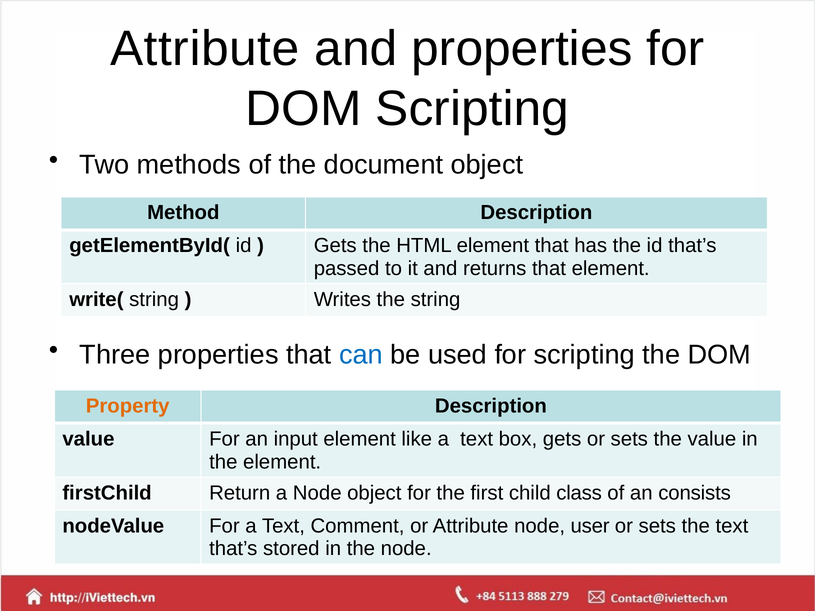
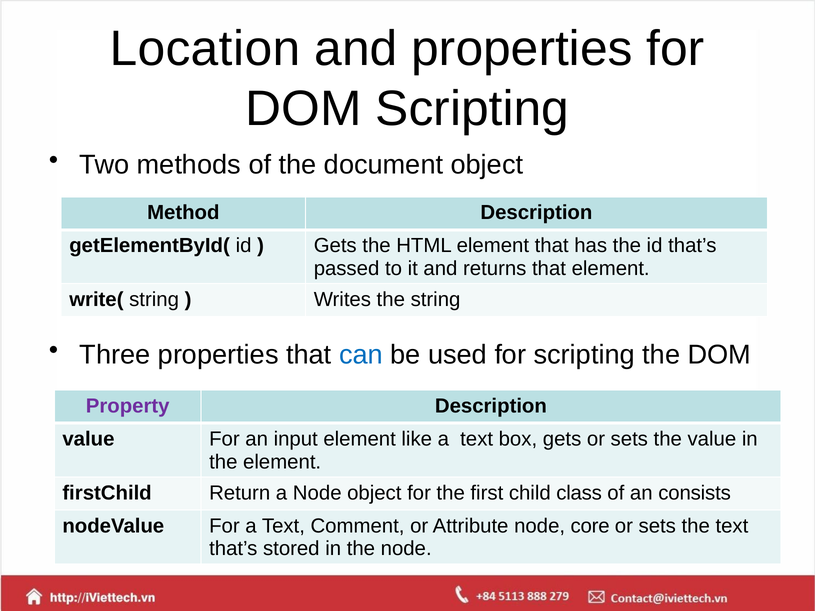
Attribute at (205, 49): Attribute -> Location
Property colour: orange -> purple
user: user -> core
